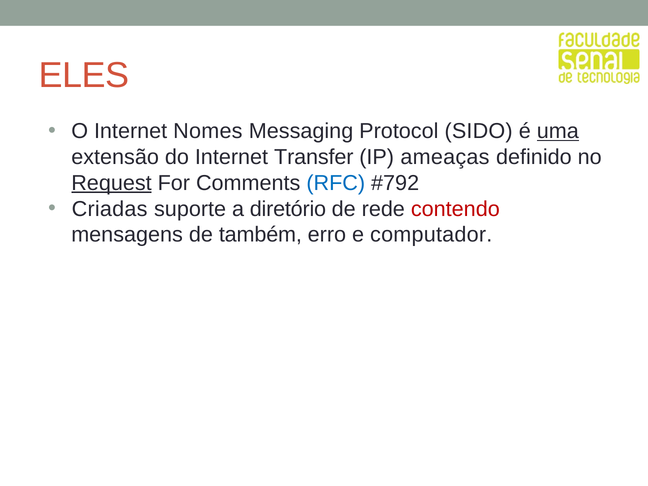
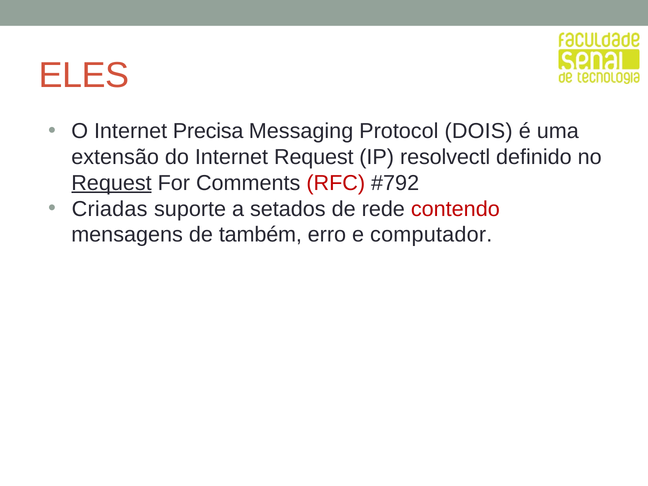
Nomes: Nomes -> Precisa
SIDO: SIDO -> DOIS
uma underline: present -> none
Internet Transfer: Transfer -> Request
ameaças: ameaças -> resolvectl
RFC colour: blue -> red
diretório: diretório -> setados
